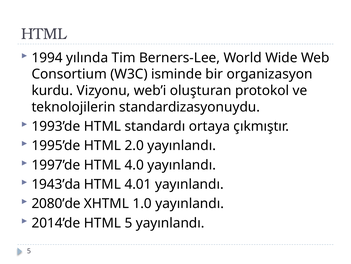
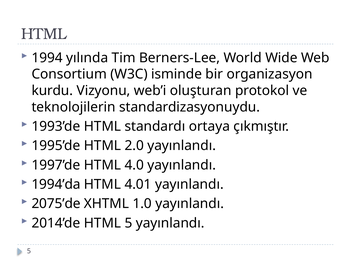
1943’da: 1943’da -> 1994’da
2080’de: 2080’de -> 2075’de
